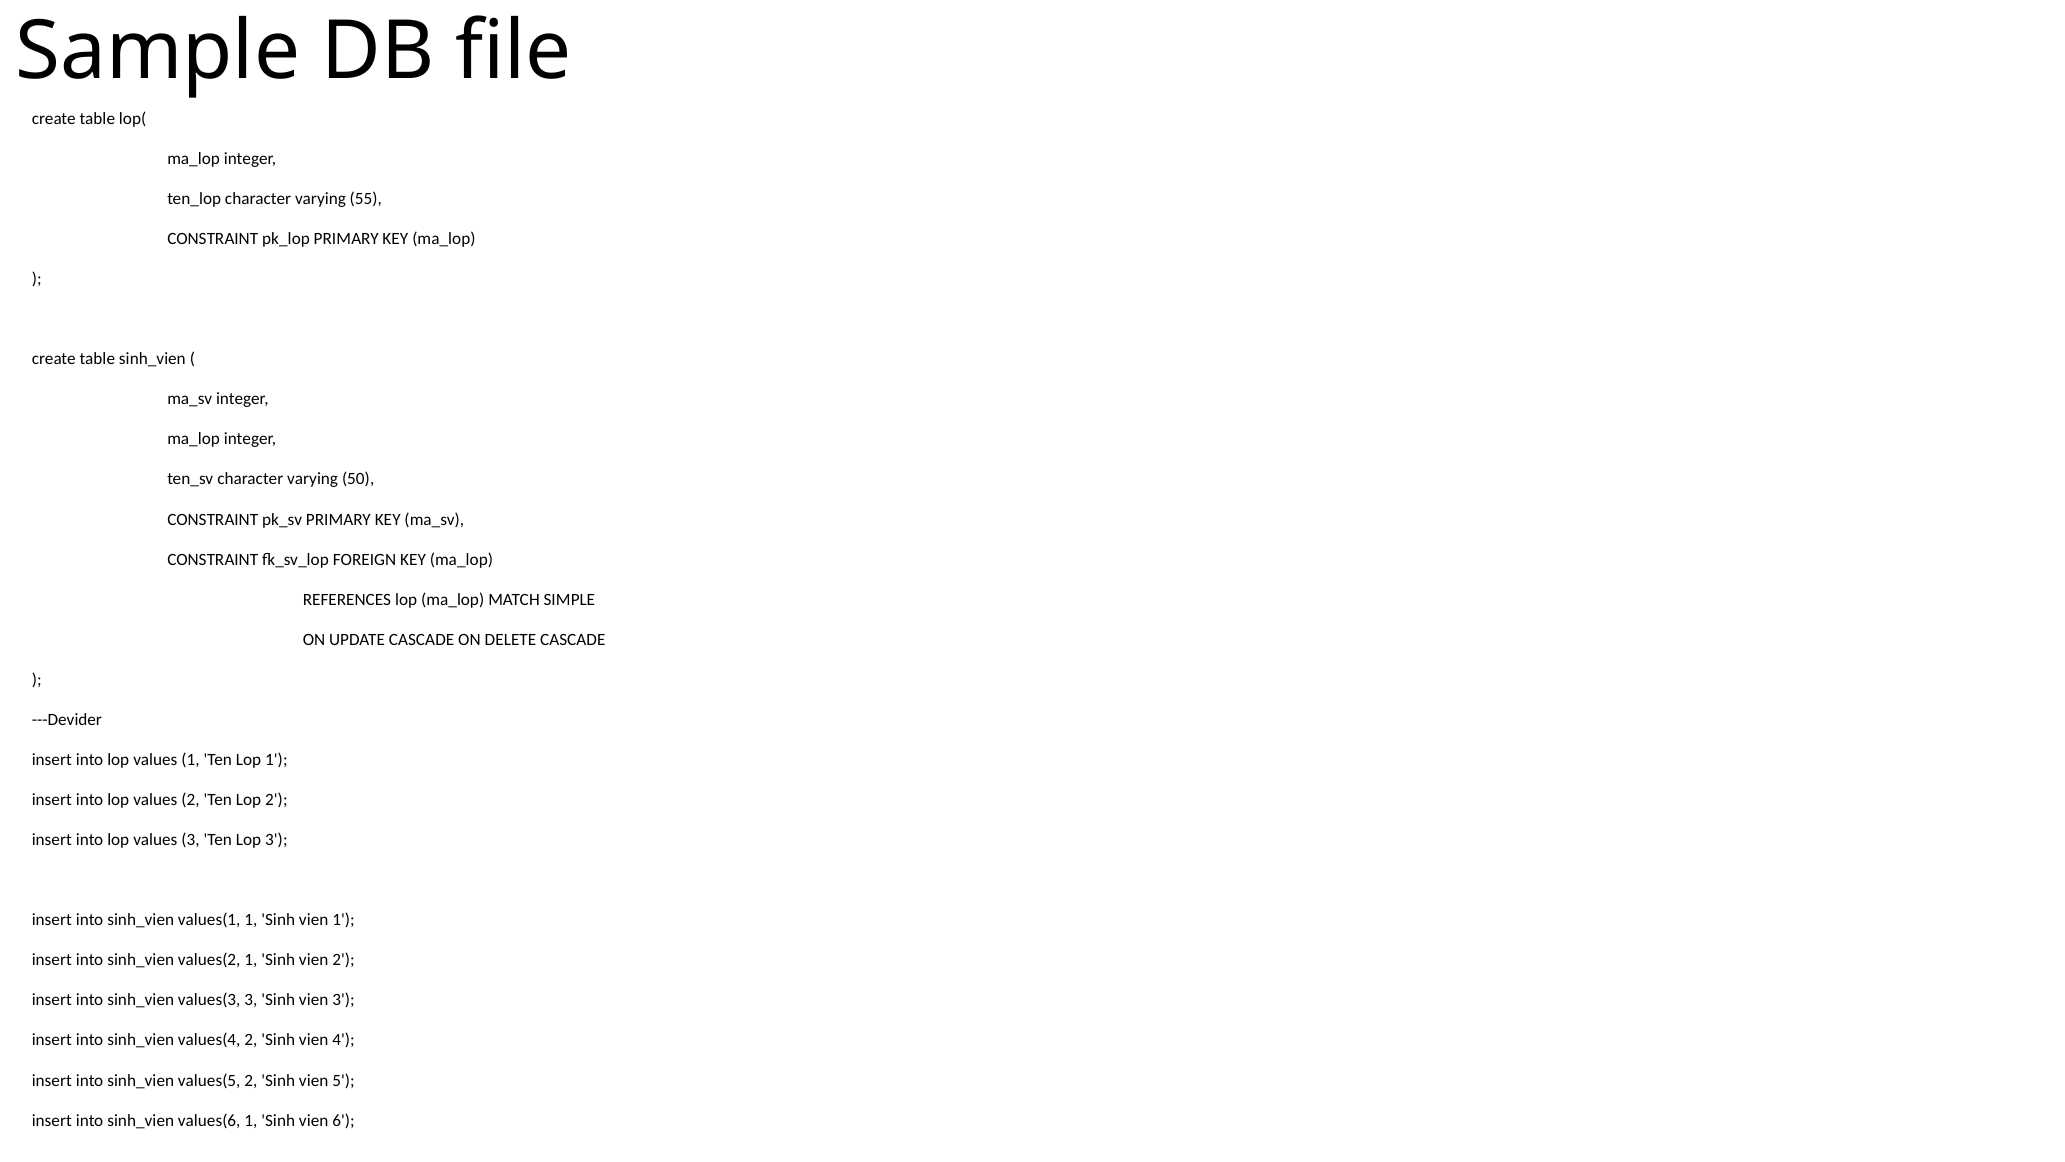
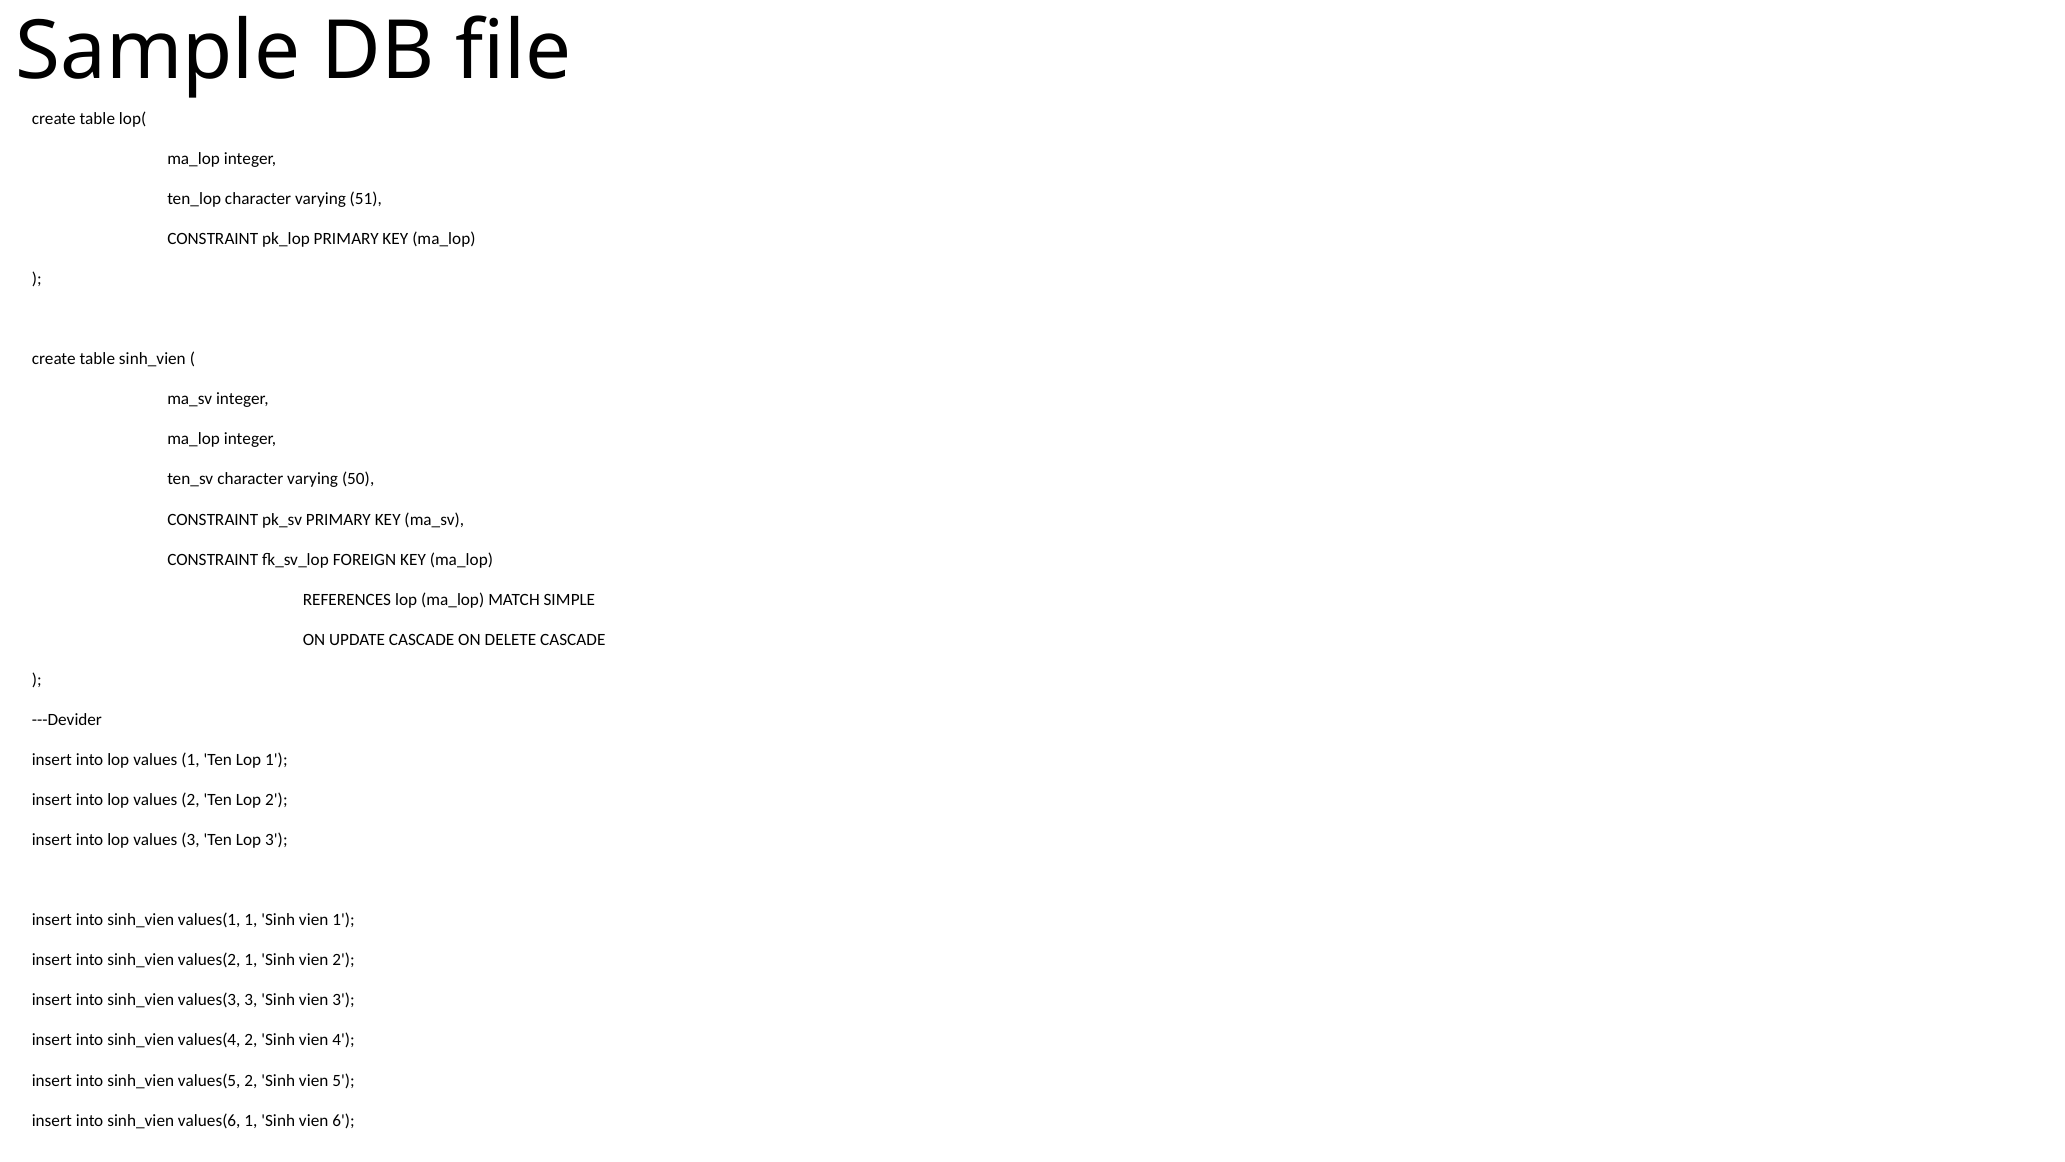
55: 55 -> 51
